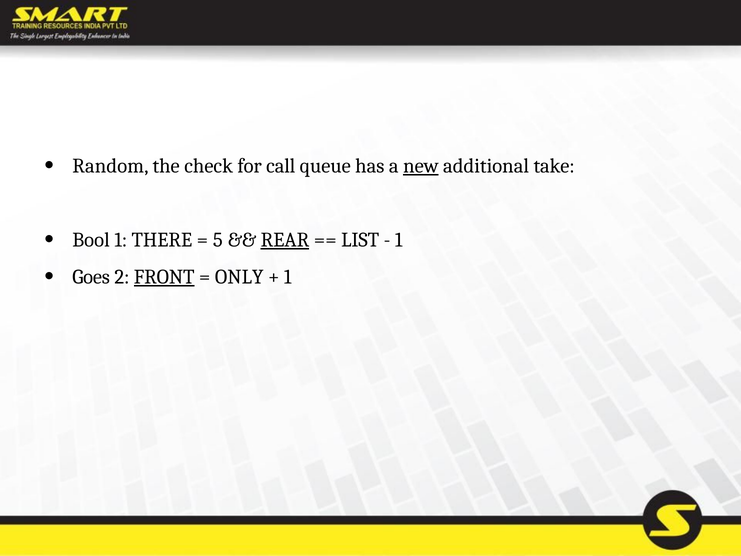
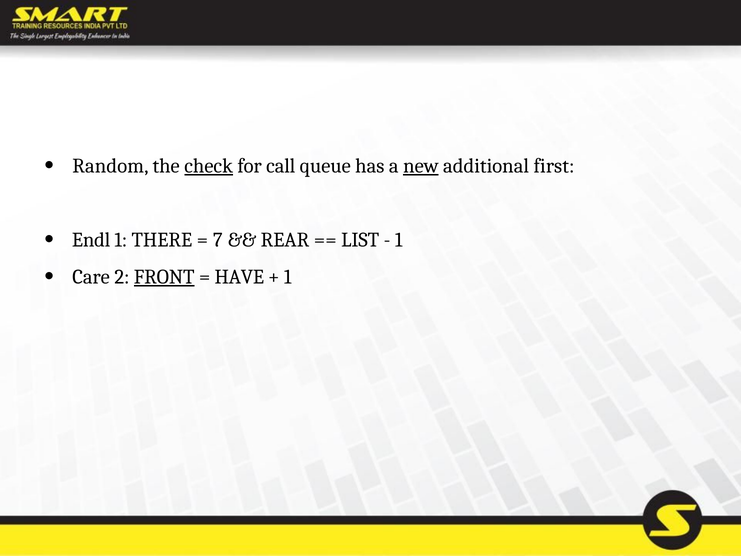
check underline: none -> present
take: take -> first
Bool: Bool -> Endl
5: 5 -> 7
REAR underline: present -> none
Goes: Goes -> Care
ONLY: ONLY -> HAVE
